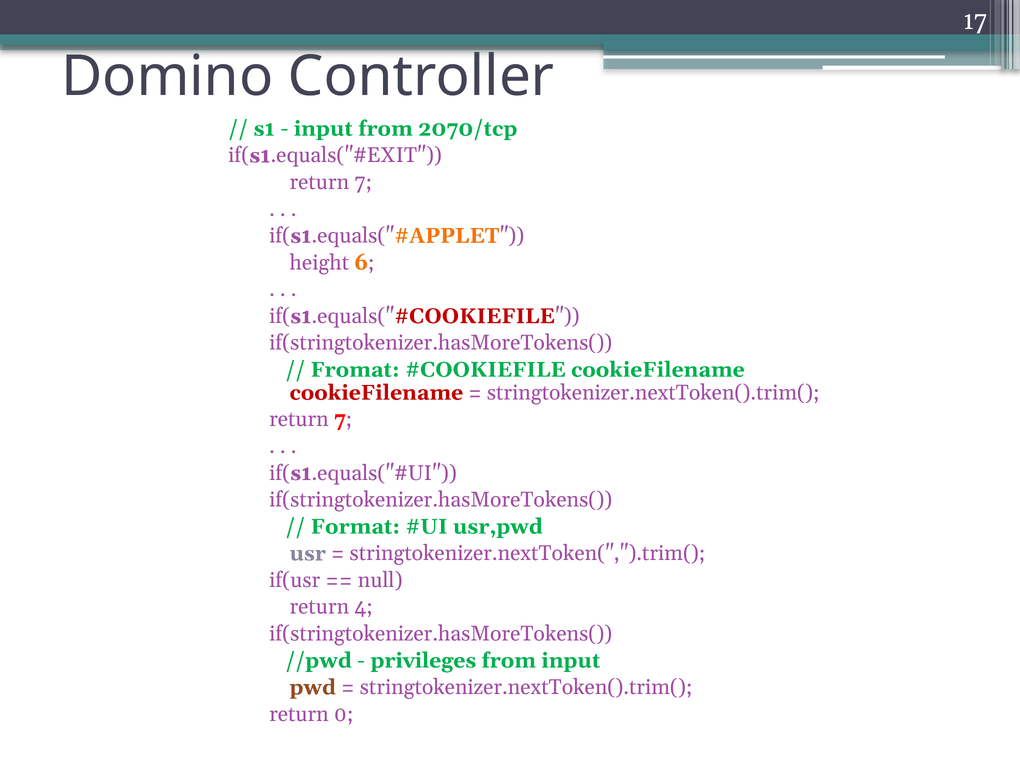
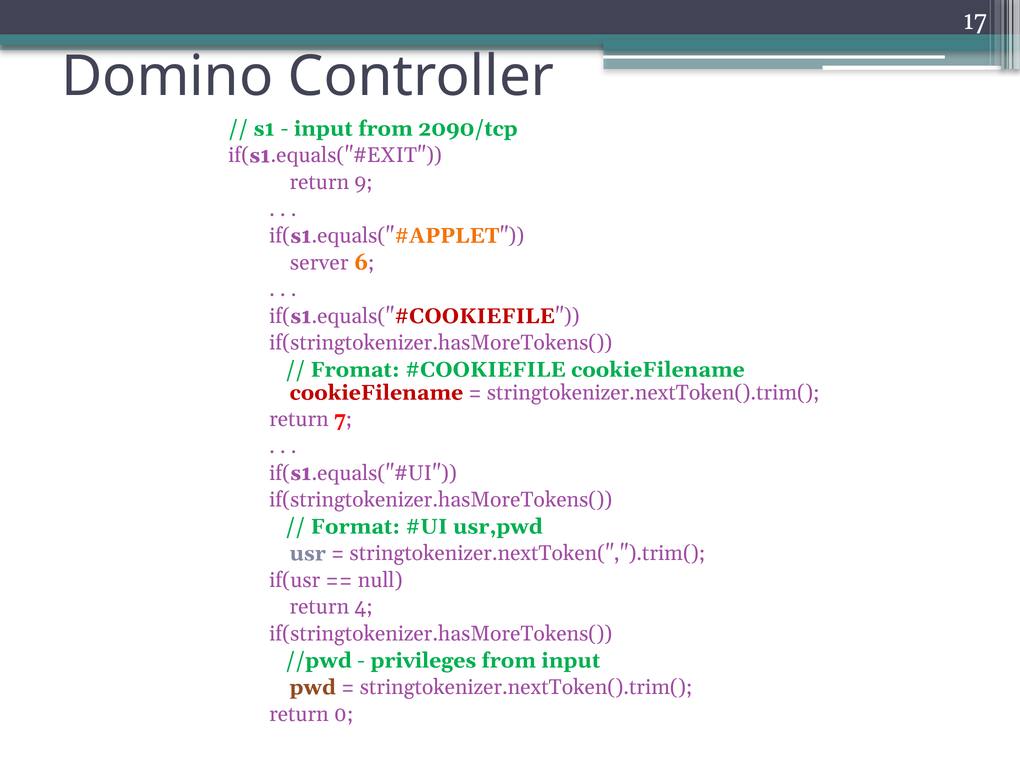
2070/tcp: 2070/tcp -> 2090/tcp
7 at (363, 182): 7 -> 9
height: height -> server
